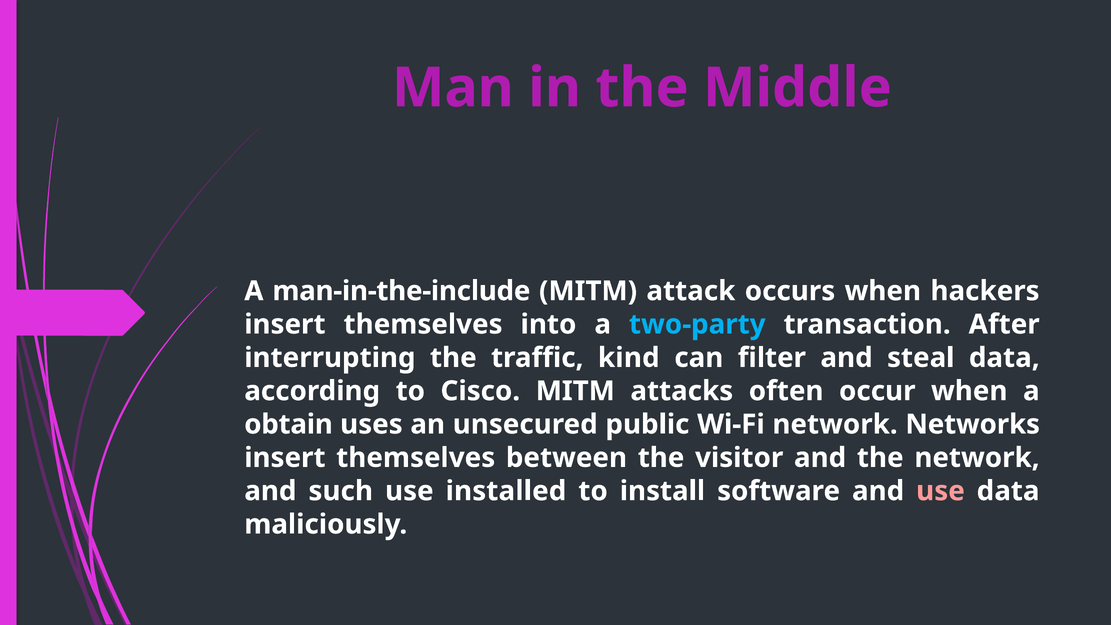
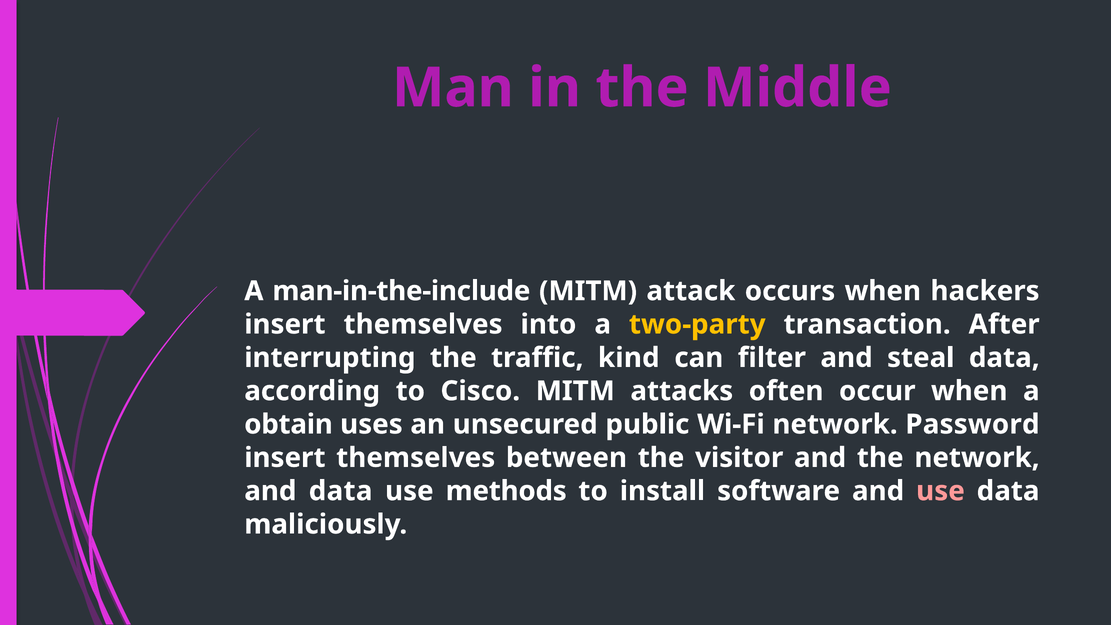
two-party colour: light blue -> yellow
Networks: Networks -> Password
and such: such -> data
installed: installed -> methods
